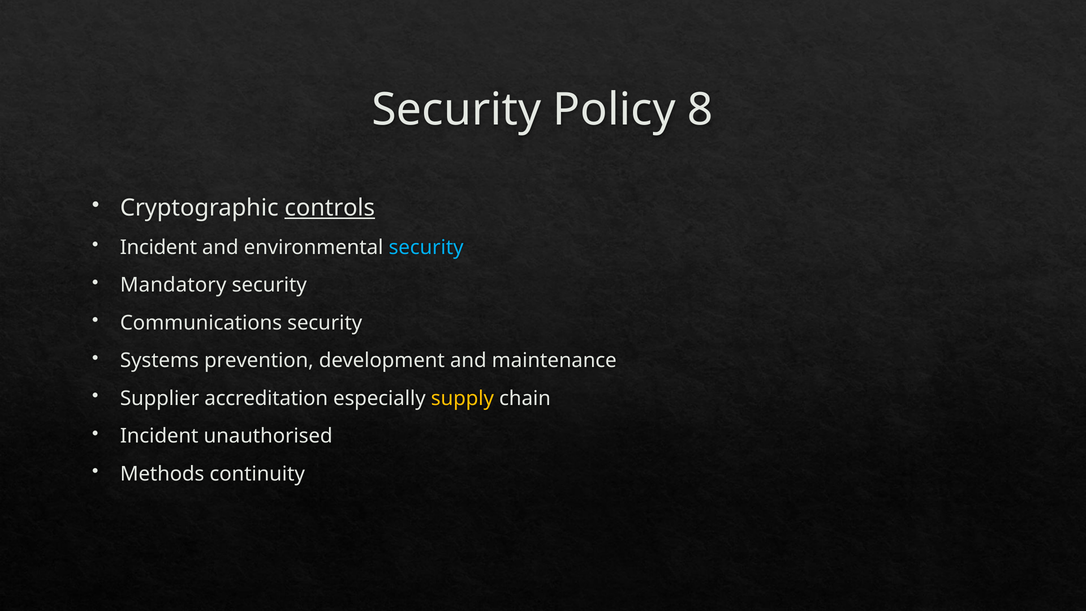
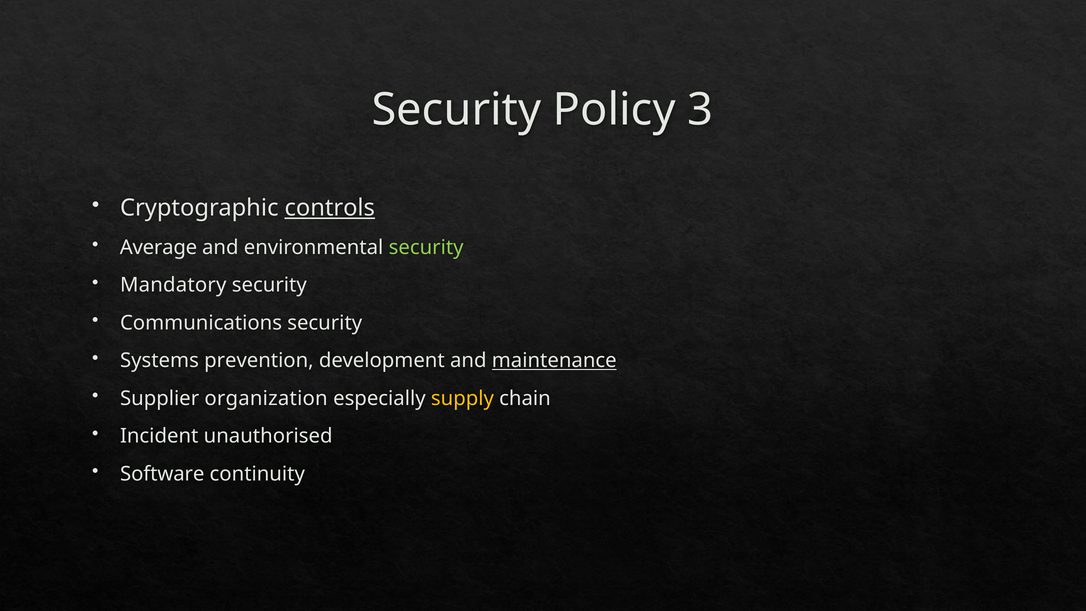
8: 8 -> 3
Incident at (158, 247): Incident -> Average
security at (426, 247) colour: light blue -> light green
maintenance underline: none -> present
accreditation: accreditation -> organization
Methods: Methods -> Software
